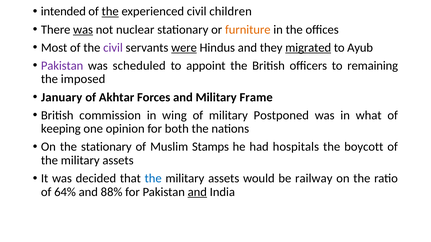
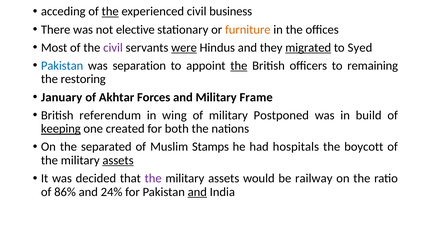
intended: intended -> acceding
children: children -> business
was at (83, 30) underline: present -> none
nuclear: nuclear -> elective
Ayub: Ayub -> Syed
Pakistan at (62, 66) colour: purple -> blue
scheduled: scheduled -> separation
the at (239, 66) underline: none -> present
imposed: imposed -> restoring
commission: commission -> referendum
what: what -> build
keeping underline: none -> present
opinion: opinion -> created
the stationary: stationary -> separated
assets at (118, 161) underline: none -> present
the at (153, 179) colour: blue -> purple
64%: 64% -> 86%
88%: 88% -> 24%
